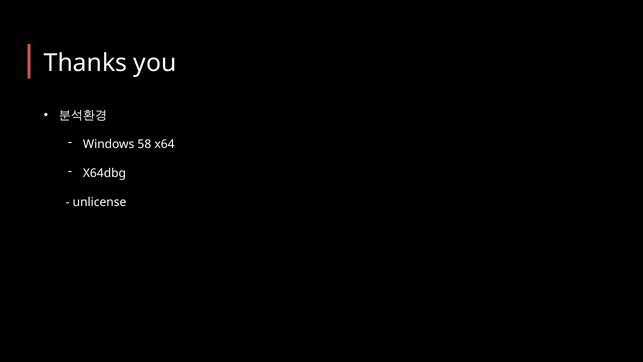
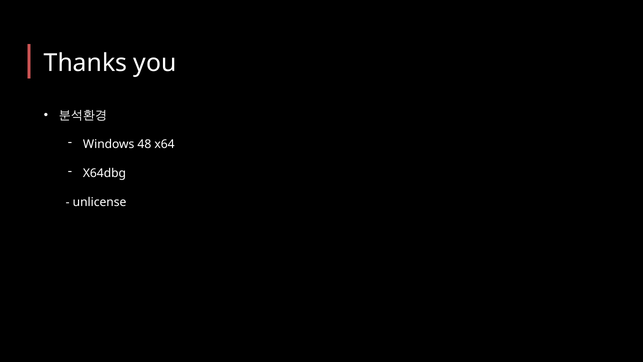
58: 58 -> 48
